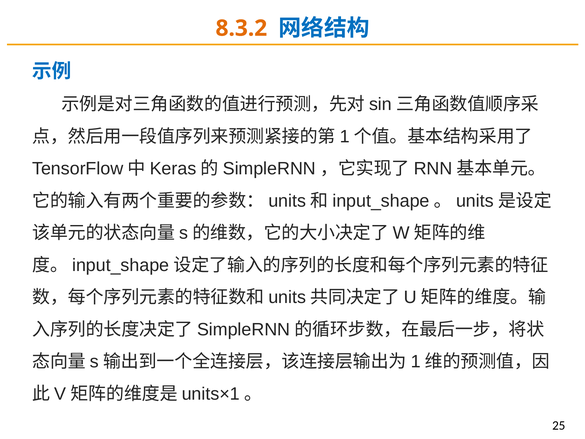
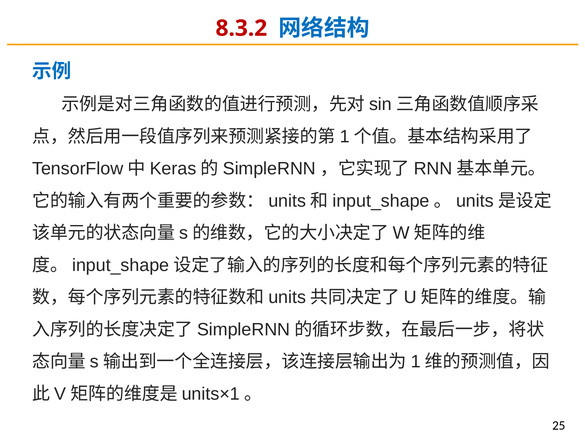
8.3.2 colour: orange -> red
